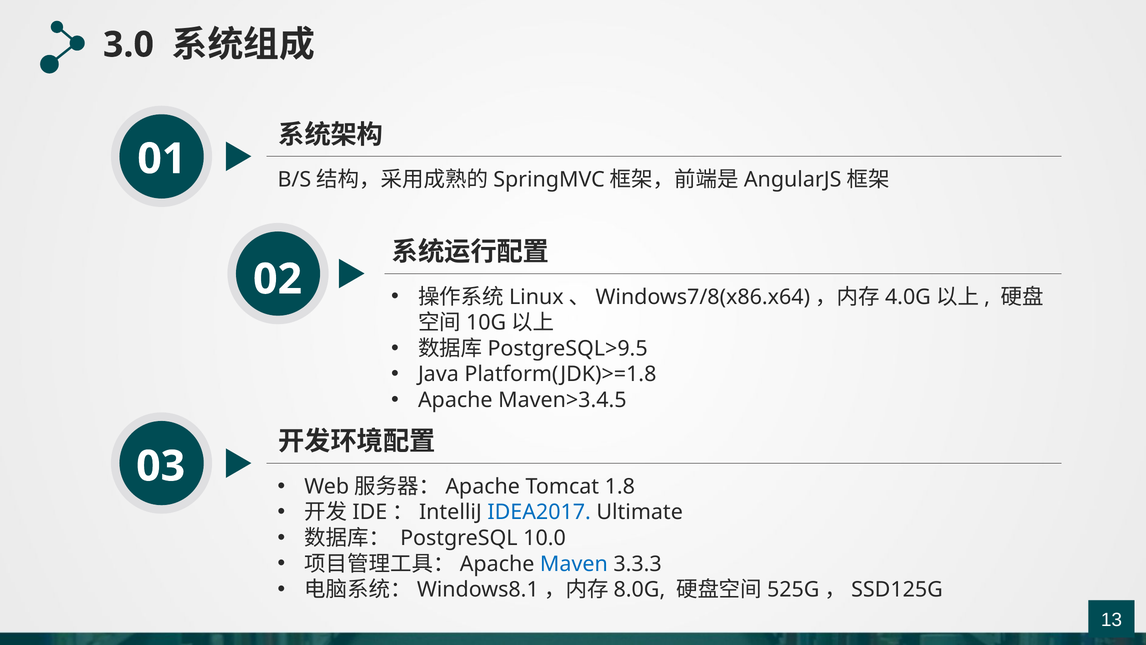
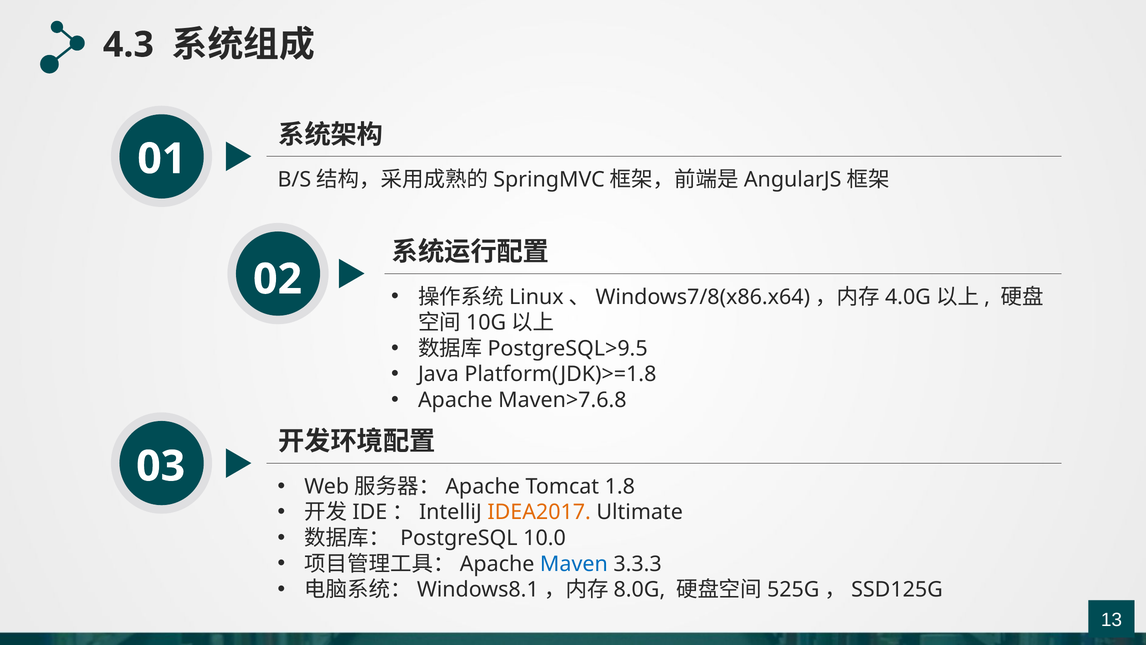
3.0: 3.0 -> 4.3
Maven>3.4.5: Maven>3.4.5 -> Maven>7.6.8
IDEA2017 colour: blue -> orange
